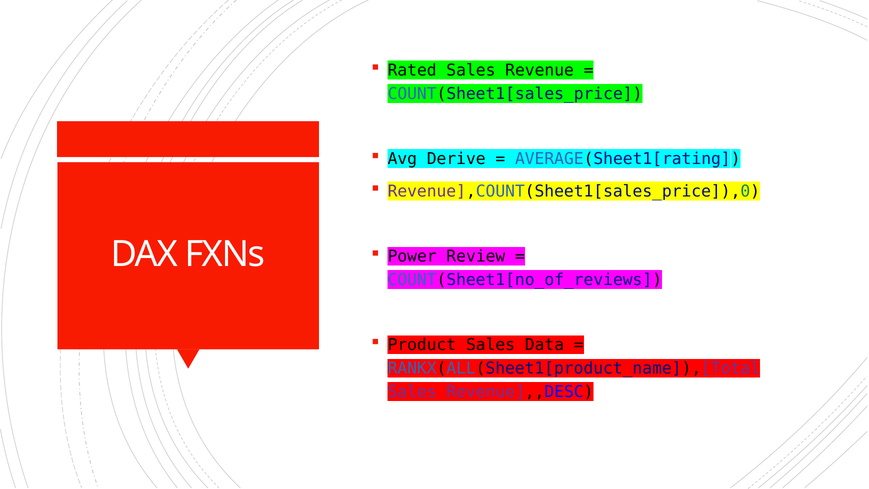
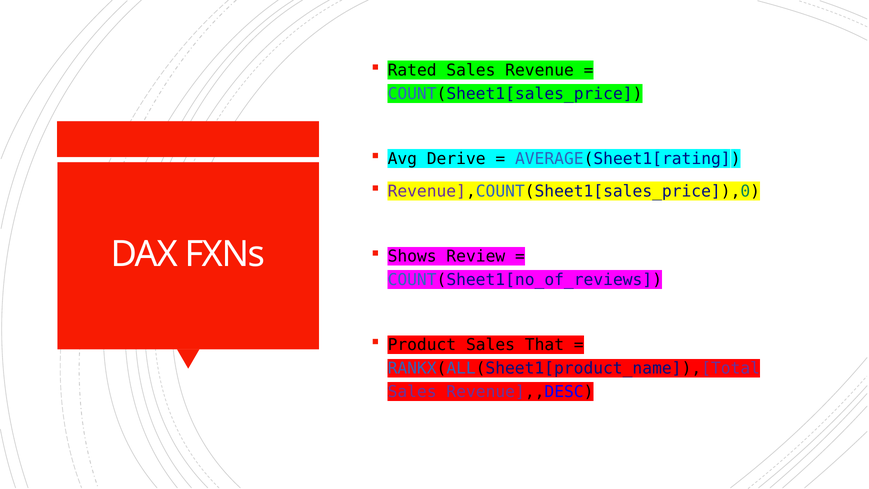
Power: Power -> Shows
Data: Data -> That
